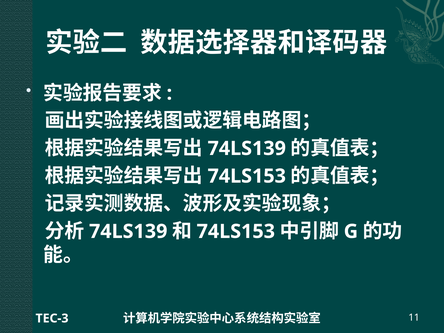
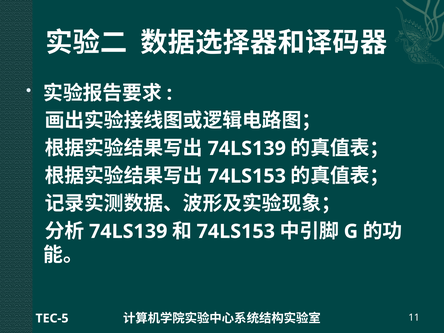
TEC-3: TEC-3 -> TEC-5
